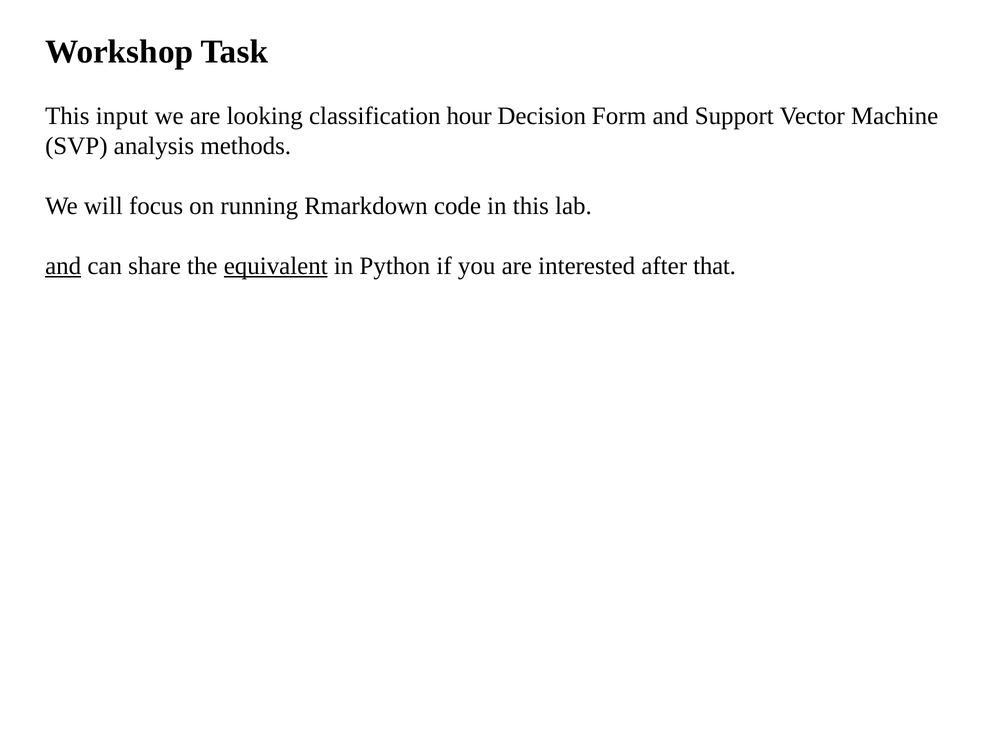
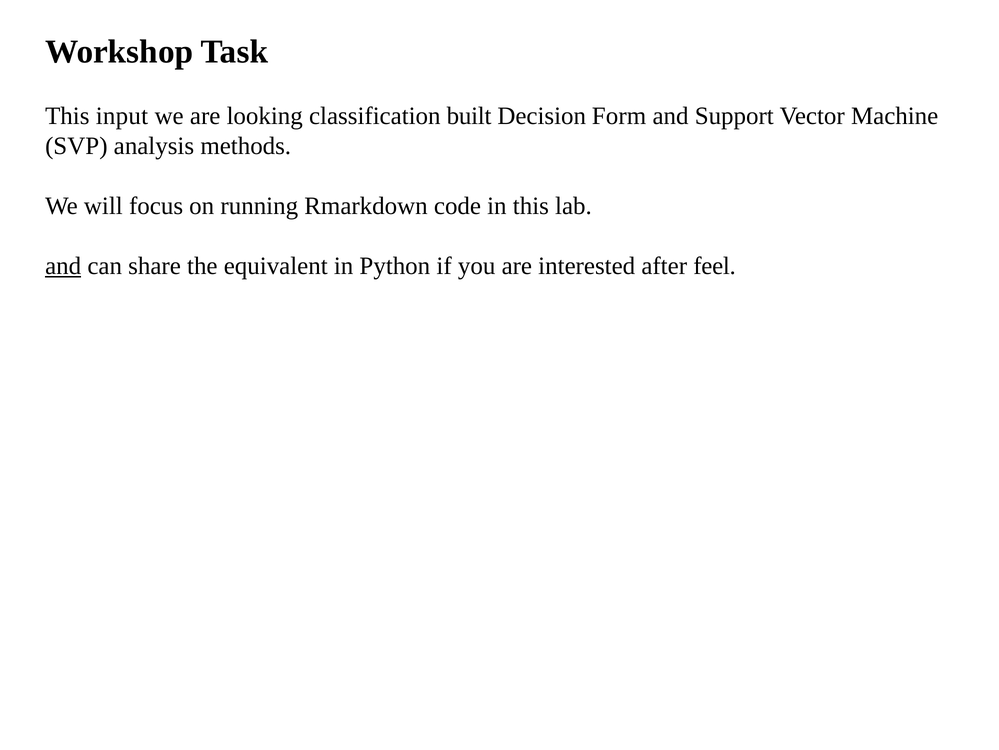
hour: hour -> built
equivalent underline: present -> none
that: that -> feel
